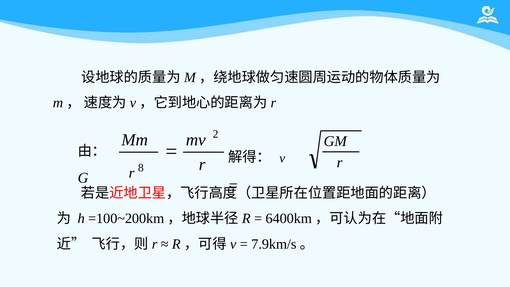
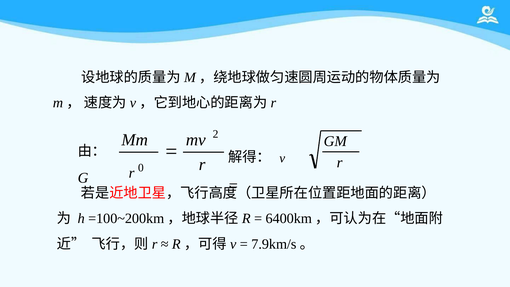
8: 8 -> 0
